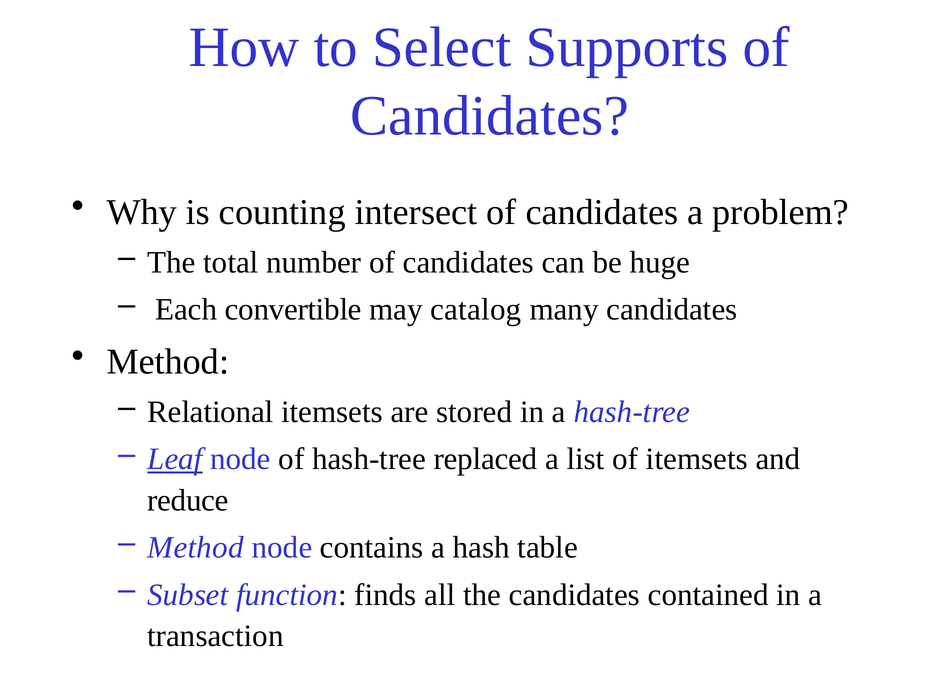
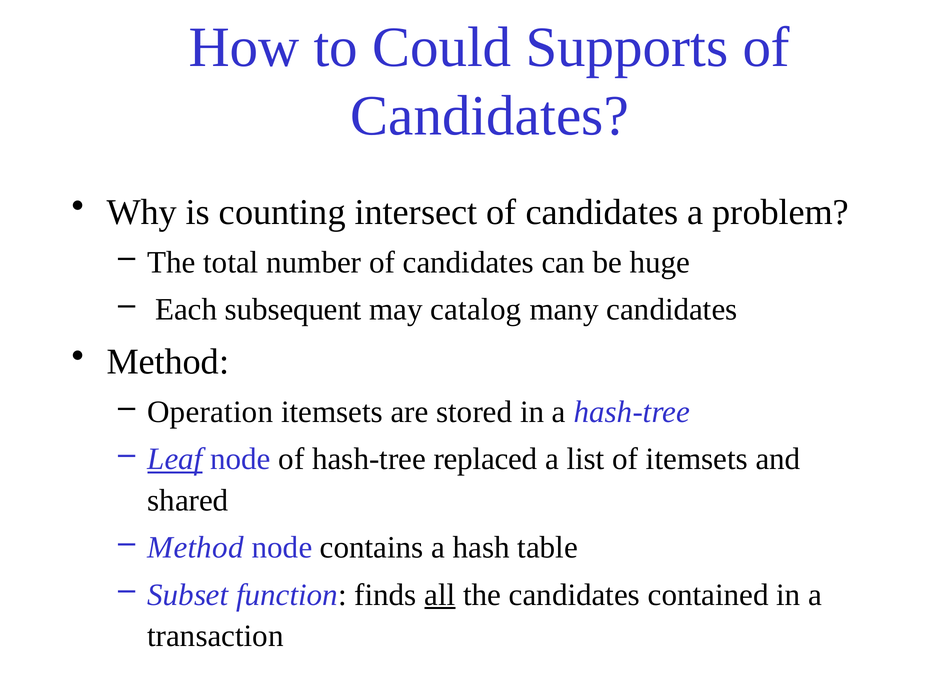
Select: Select -> Could
convertible: convertible -> subsequent
Relational: Relational -> Operation
reduce: reduce -> shared
all underline: none -> present
